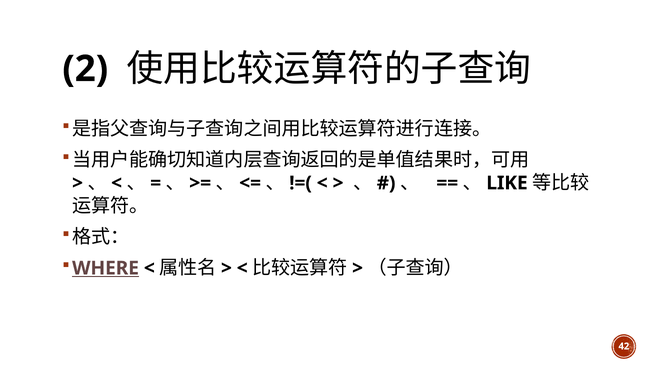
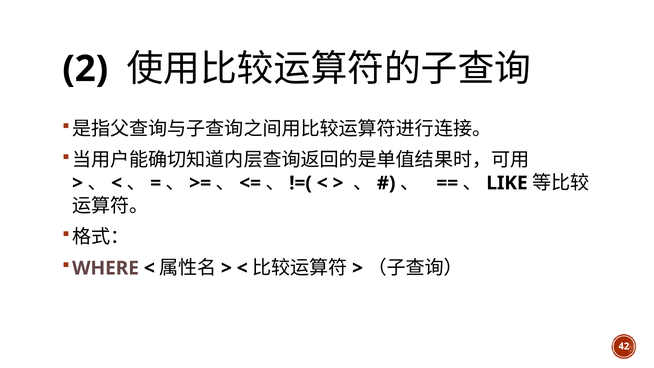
WHERE underline: present -> none
